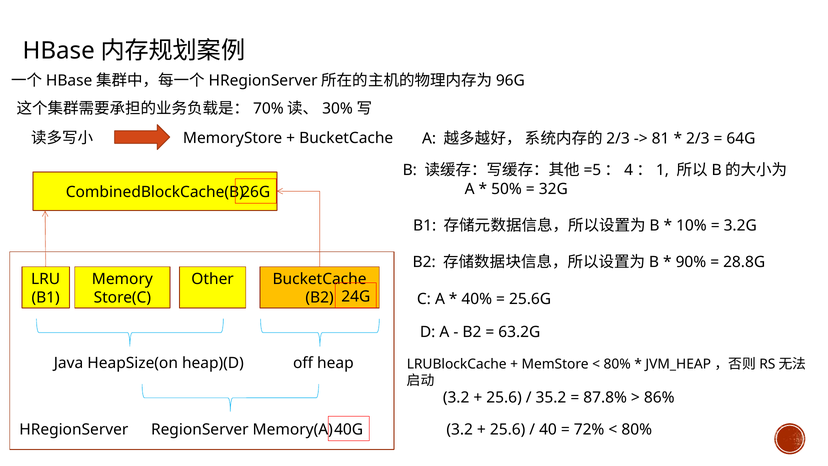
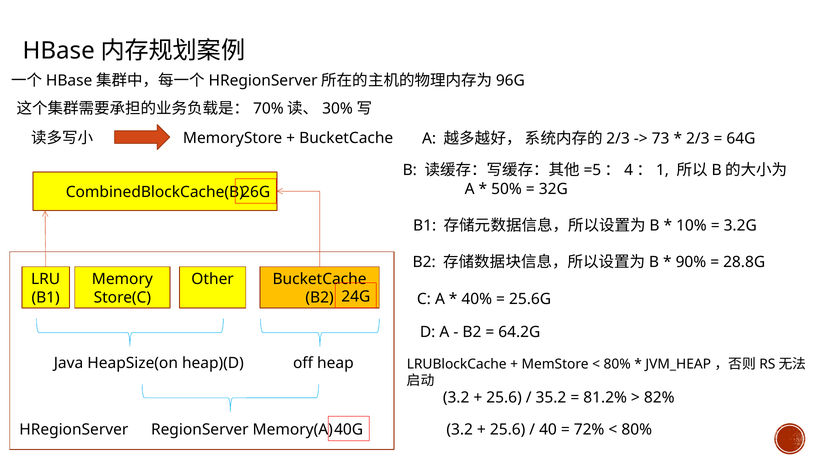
81: 81 -> 73
63.2G: 63.2G -> 64.2G
87.8%: 87.8% -> 81.2%
86%: 86% -> 82%
